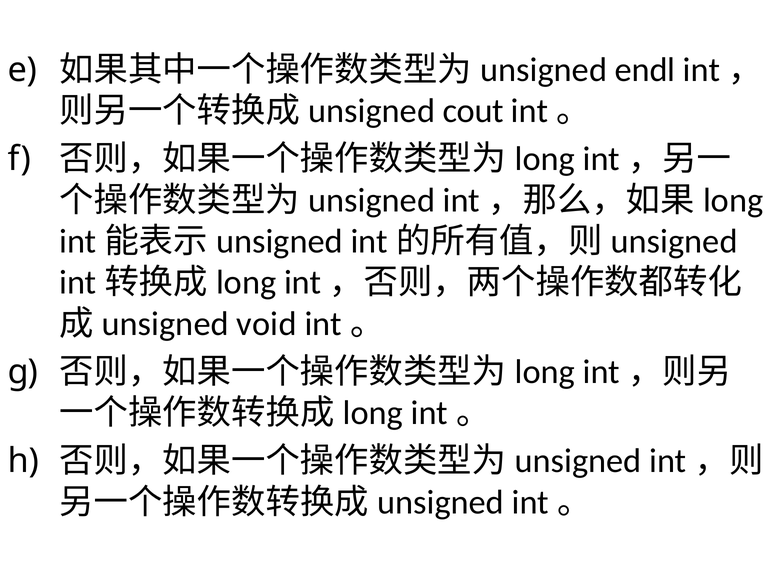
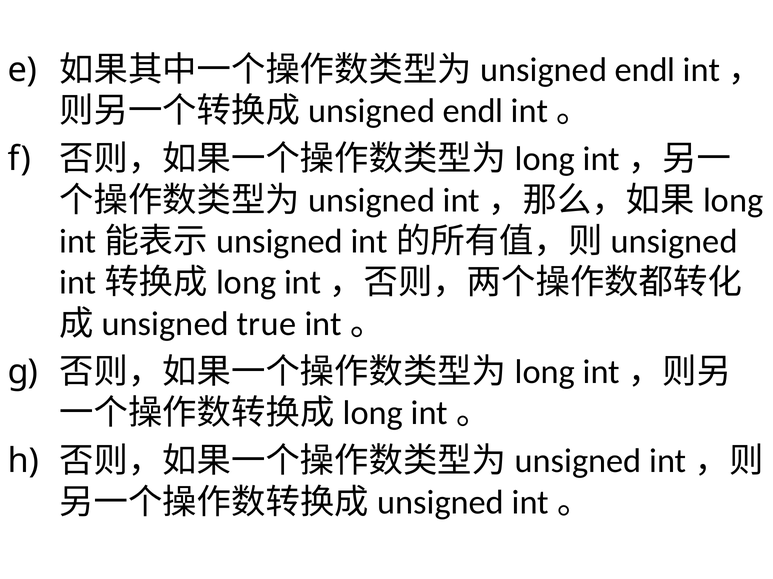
cout at (473, 111): cout -> endl
void: void -> true
